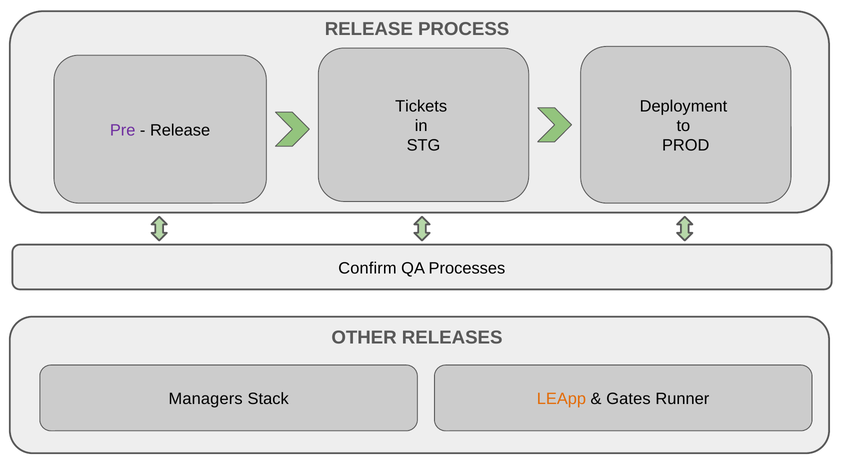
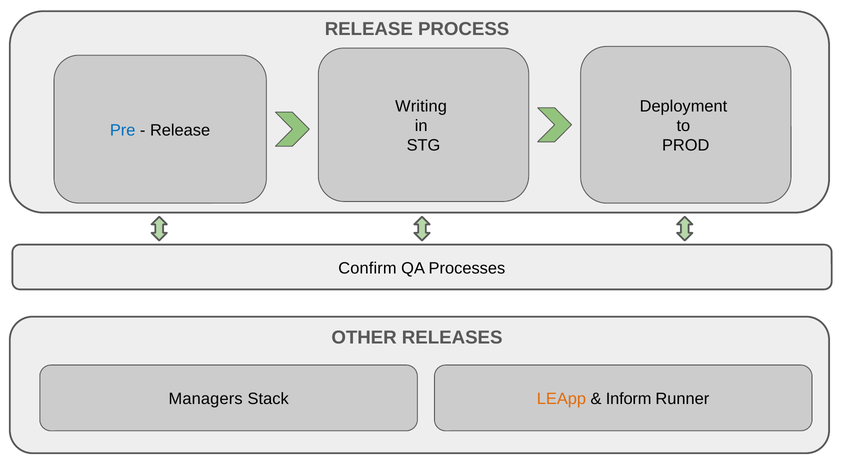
Tickets: Tickets -> Writing
Pre colour: purple -> blue
Gates: Gates -> Inform
